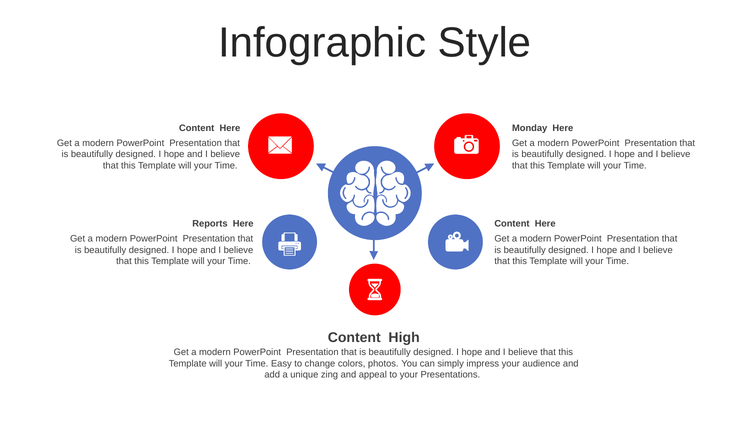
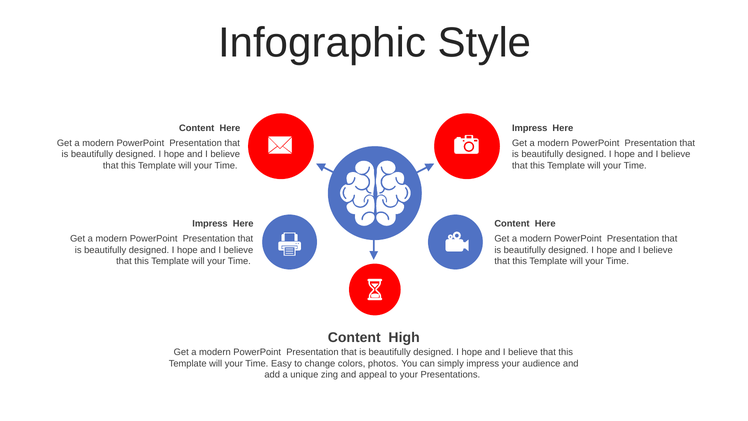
Monday at (530, 128): Monday -> Impress
Reports at (210, 224): Reports -> Impress
